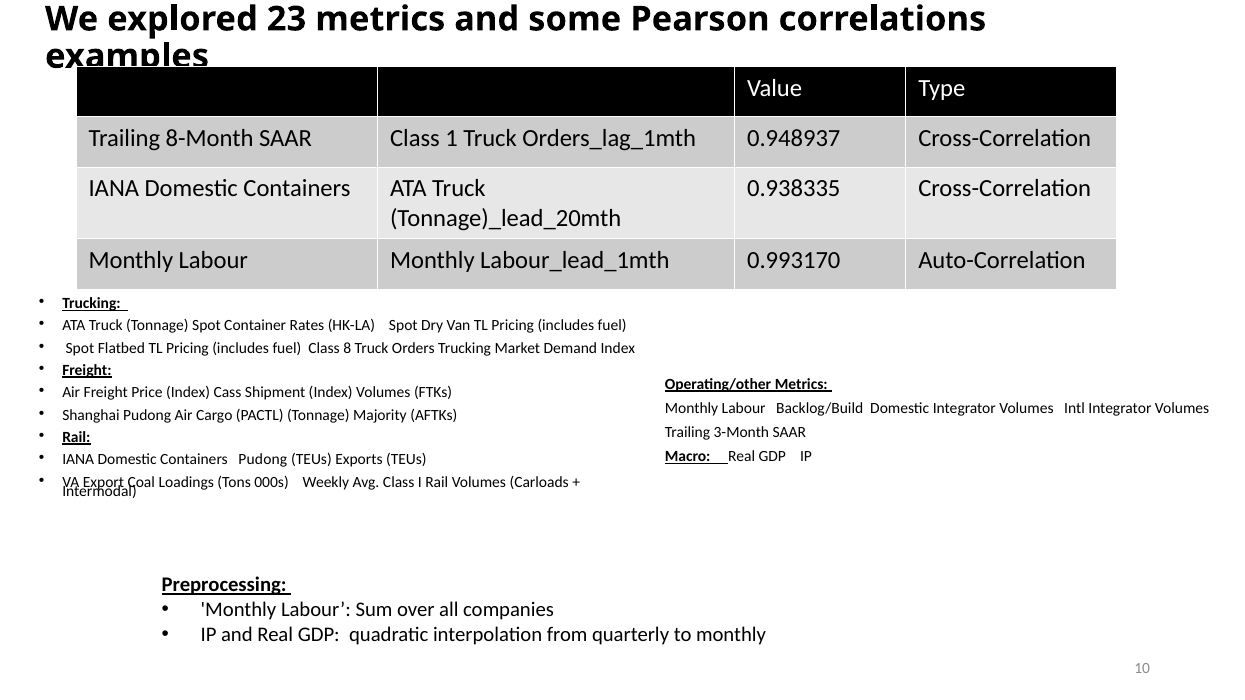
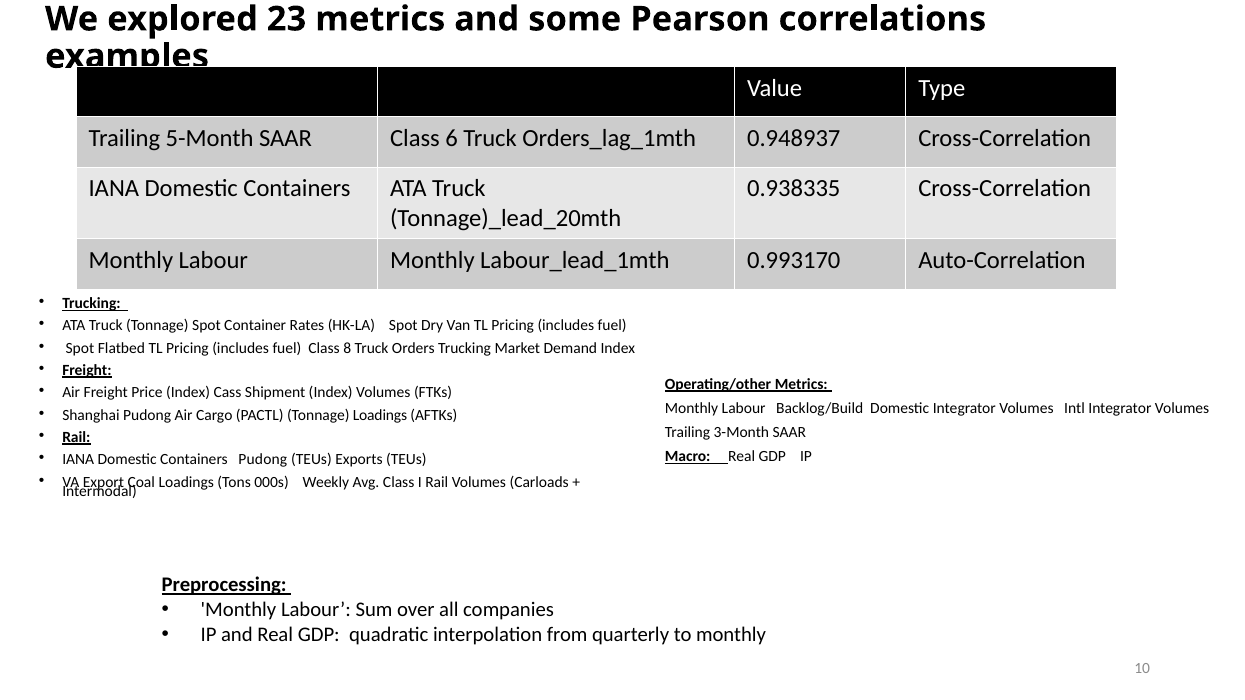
8-Month: 8-Month -> 5-Month
1: 1 -> 6
Tonnage Majority: Majority -> Loadings
